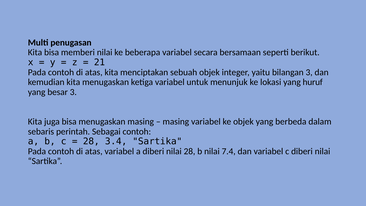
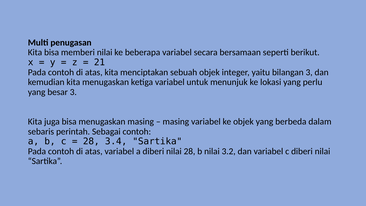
huruf: huruf -> perlu
7.4: 7.4 -> 3.2
